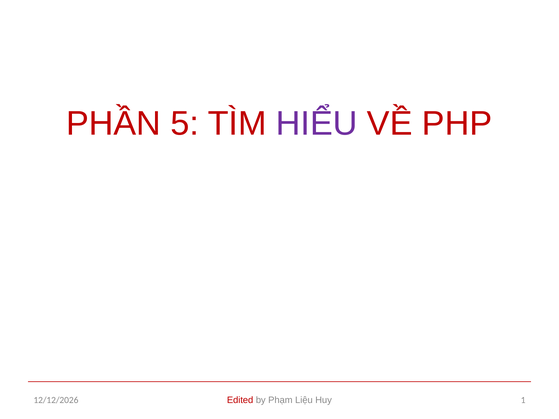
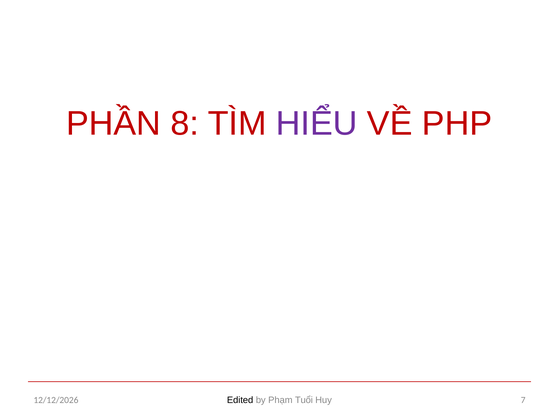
5: 5 -> 8
Edited colour: red -> black
Liệu: Liệu -> Tuổi
1: 1 -> 7
